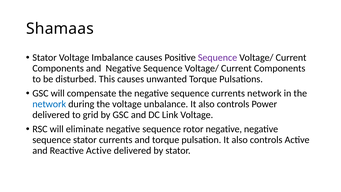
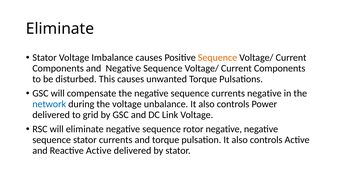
Shamaas at (60, 29): Shamaas -> Eliminate
Sequence at (218, 58) colour: purple -> orange
currents network: network -> negative
